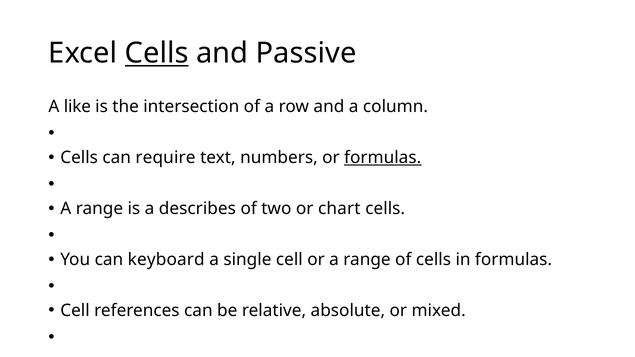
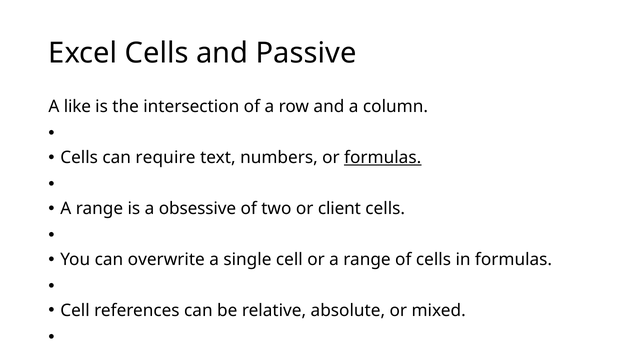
Cells at (157, 53) underline: present -> none
describes: describes -> obsessive
chart: chart -> client
keyboard: keyboard -> overwrite
